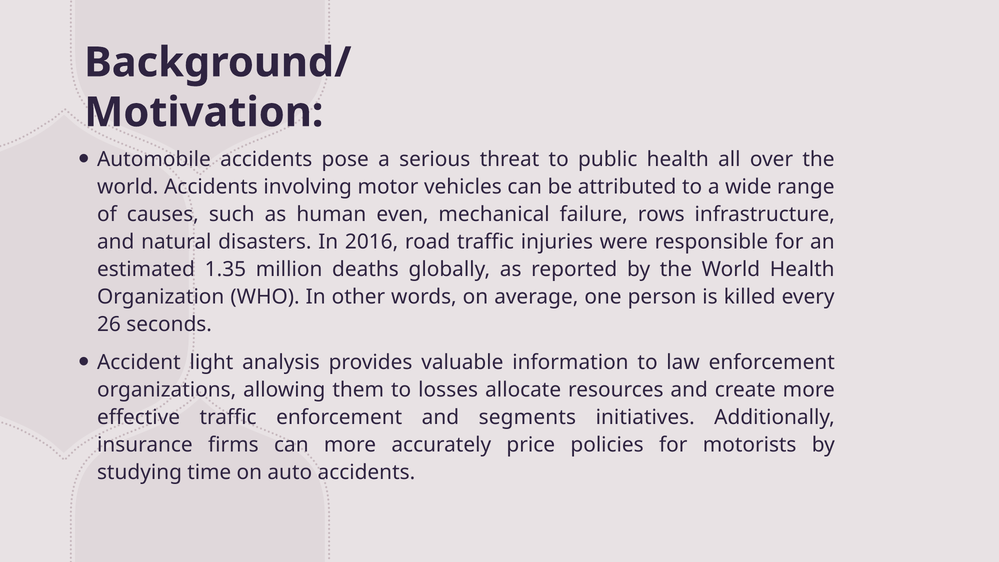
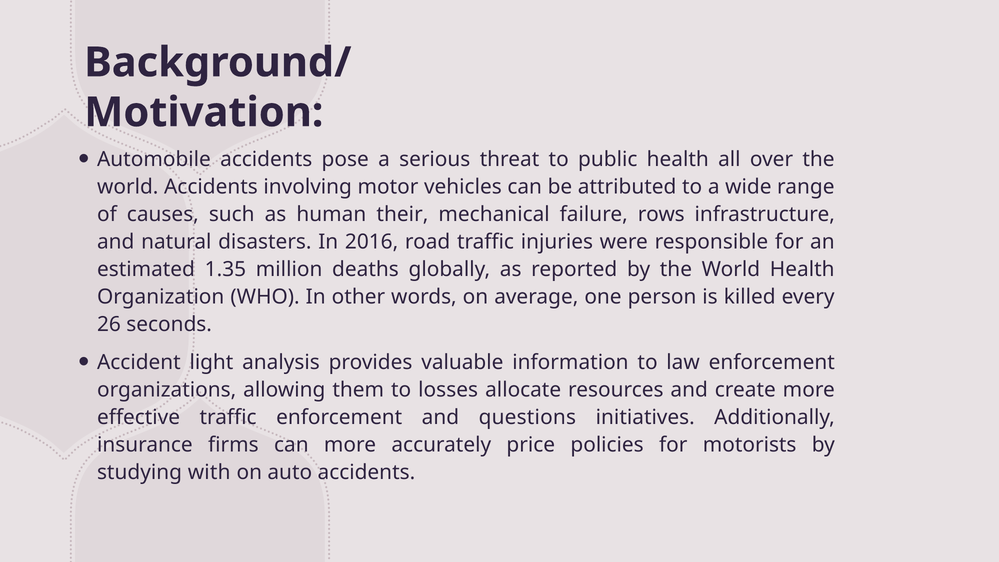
even: even -> their
segments: segments -> questions
time: time -> with
